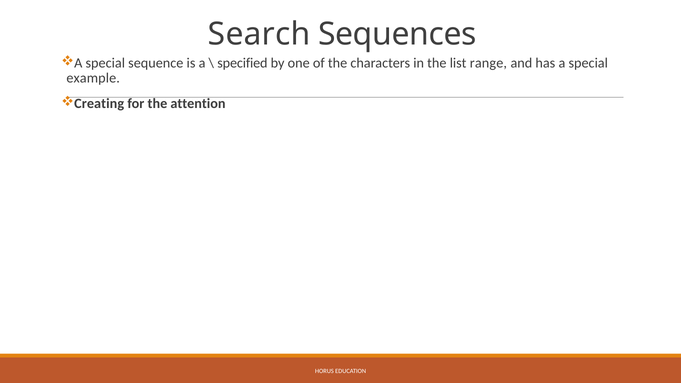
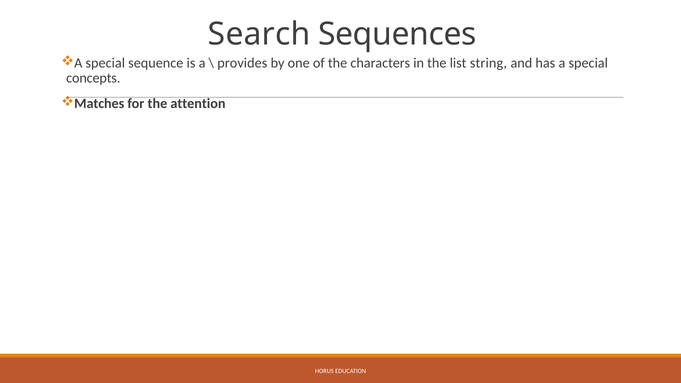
specified: specified -> provides
range: range -> string
example: example -> concepts
Creating: Creating -> Matches
